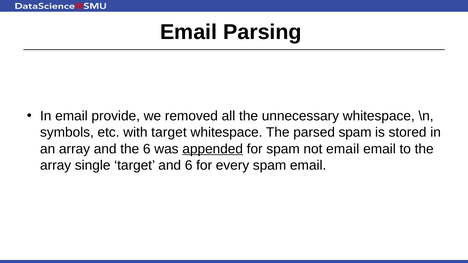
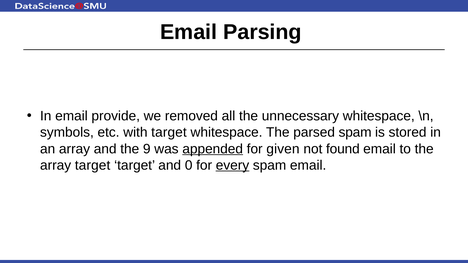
the 6: 6 -> 9
for spam: spam -> given
not email: email -> found
array single: single -> target
and 6: 6 -> 0
every underline: none -> present
